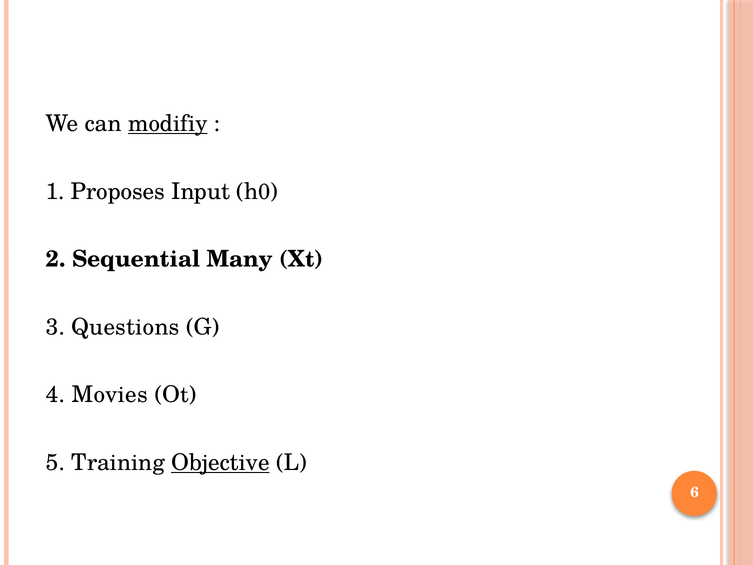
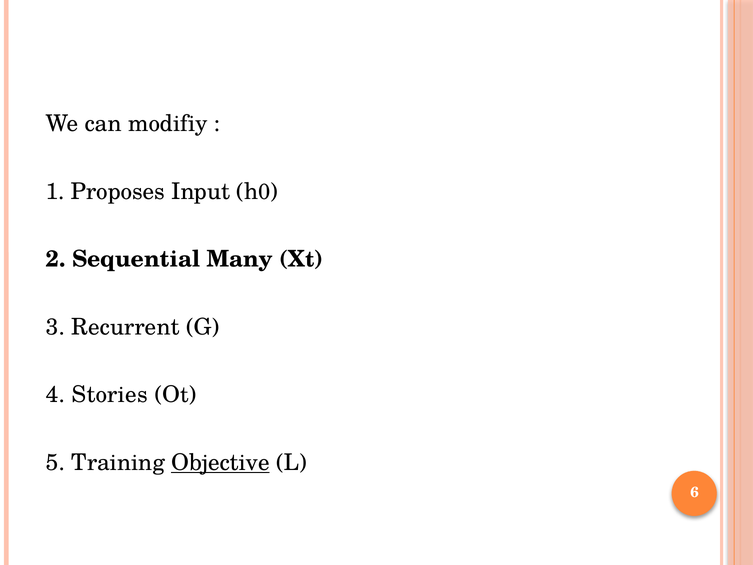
modifiy underline: present -> none
Questions: Questions -> Recurrent
Movies: Movies -> Stories
